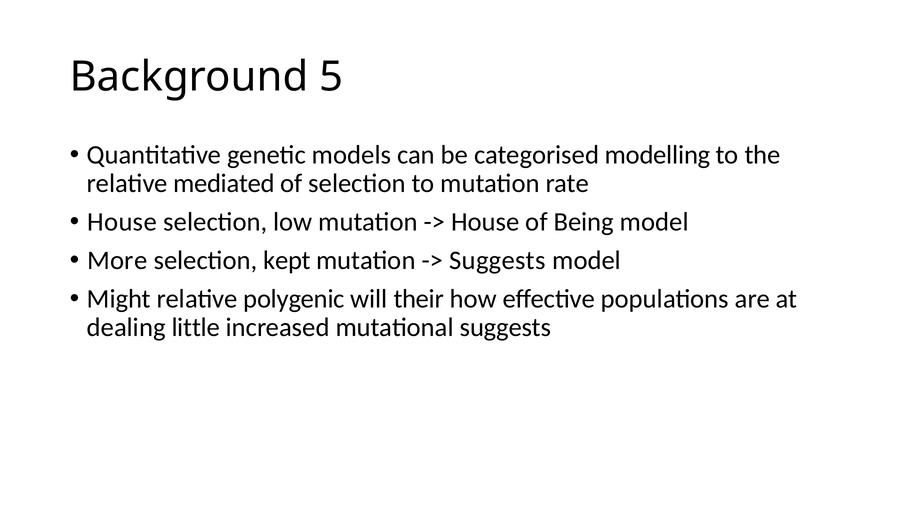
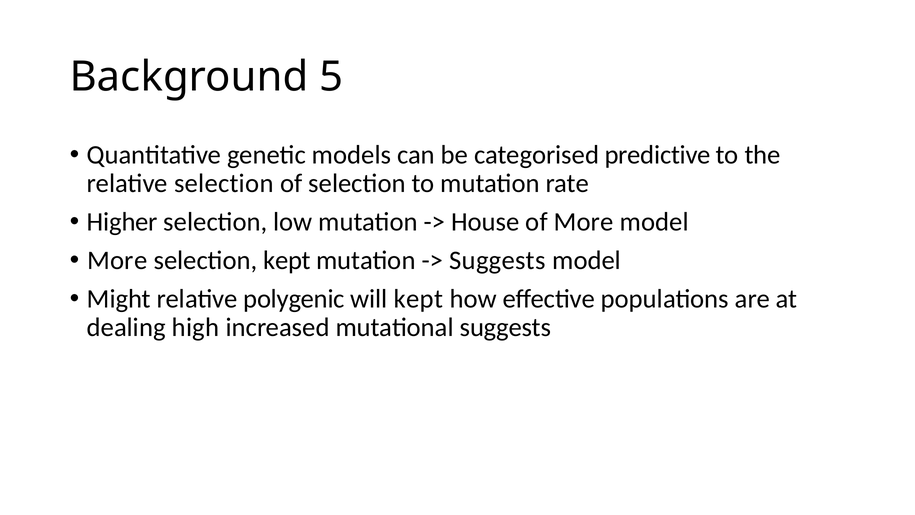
modelling: modelling -> predictive
relative mediated: mediated -> selection
House at (122, 222): House -> Higher
of Being: Being -> More
will their: their -> kept
little: little -> high
